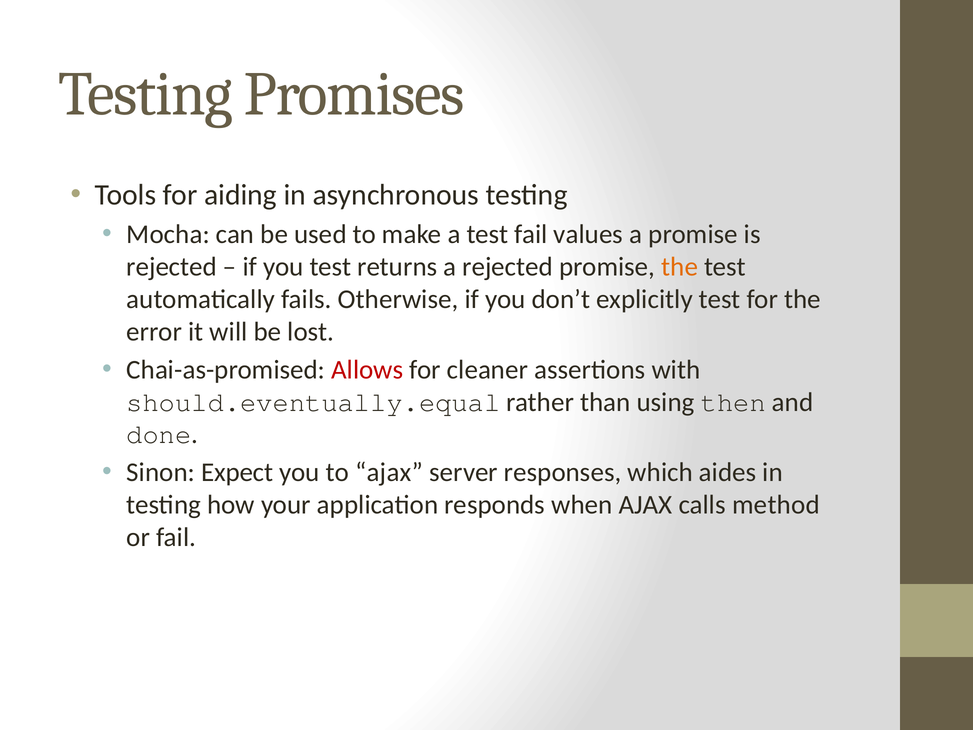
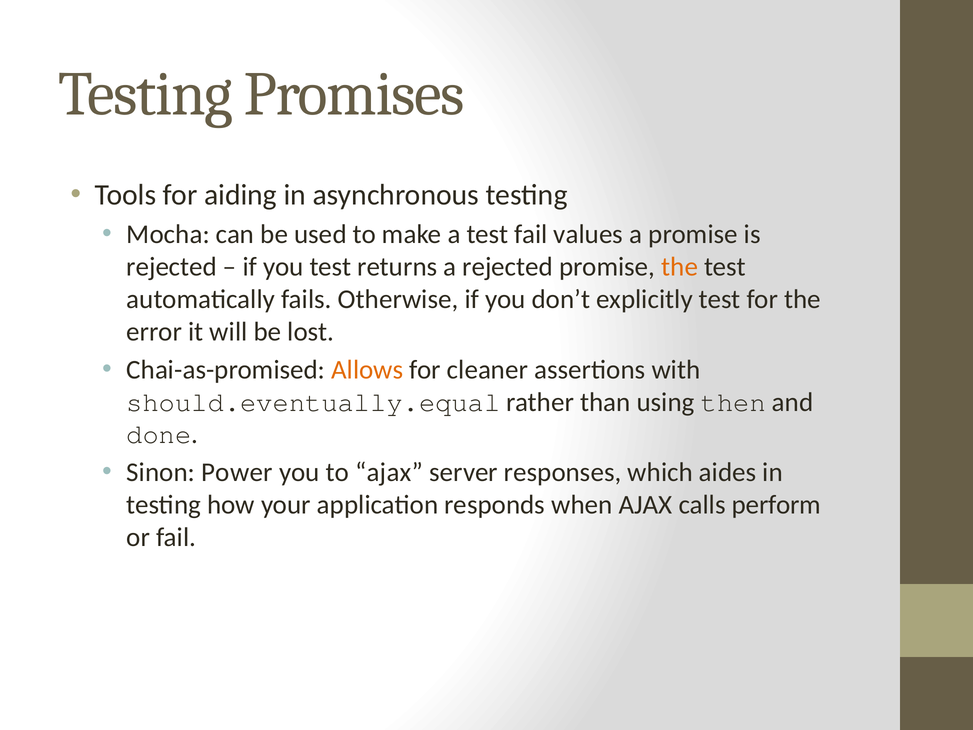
Allows colour: red -> orange
Expect: Expect -> Power
method: method -> perform
